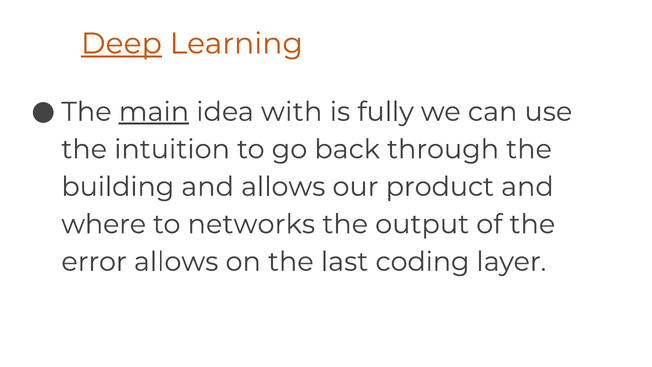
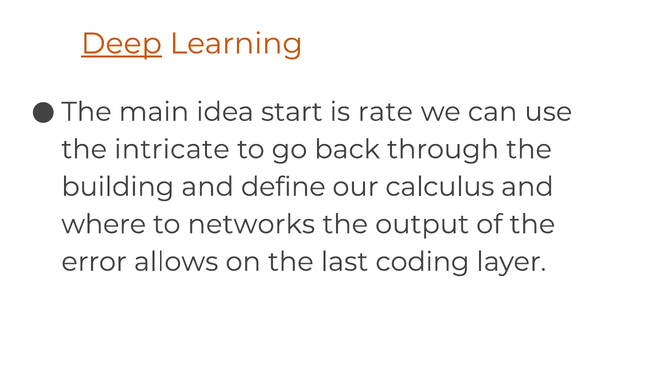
main underline: present -> none
with: with -> start
fully: fully -> rate
intuition: intuition -> intricate
and allows: allows -> define
product: product -> calculus
